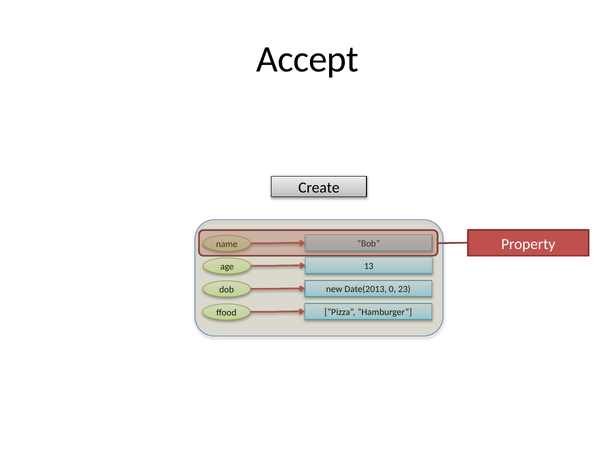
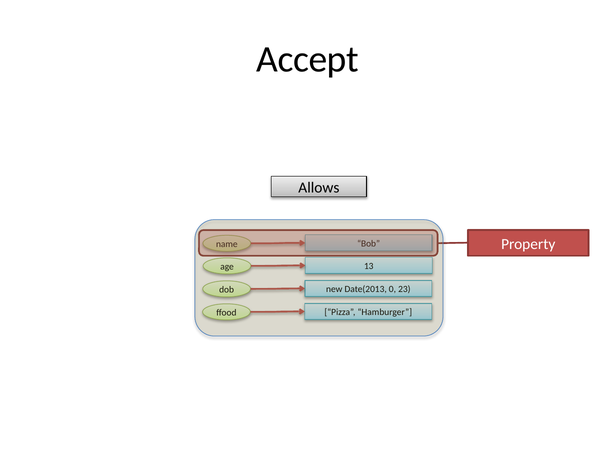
Create: Create -> Allows
